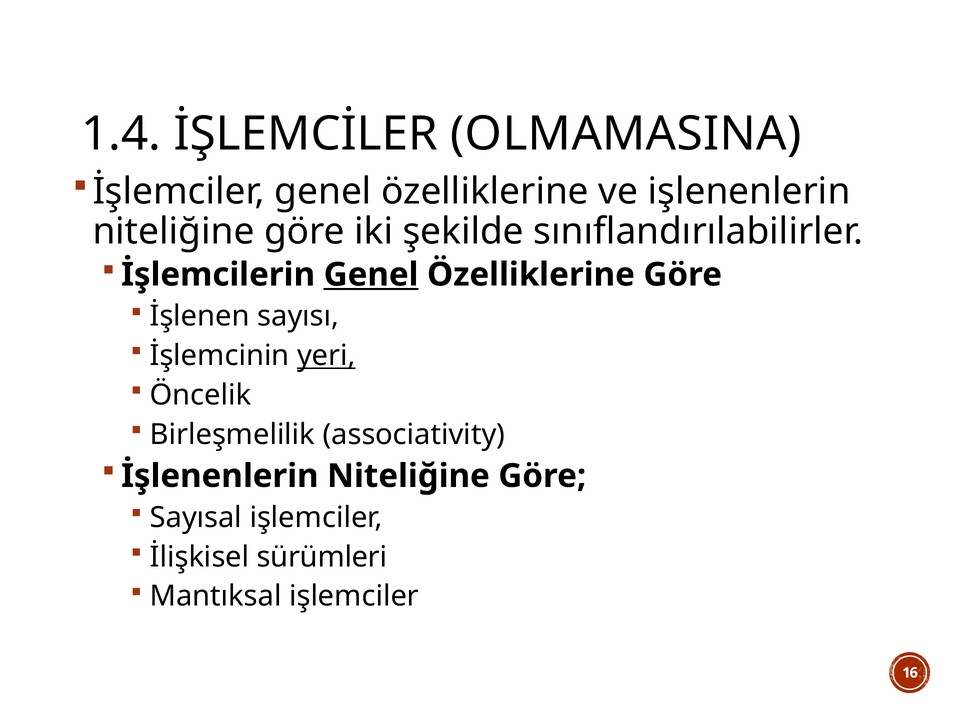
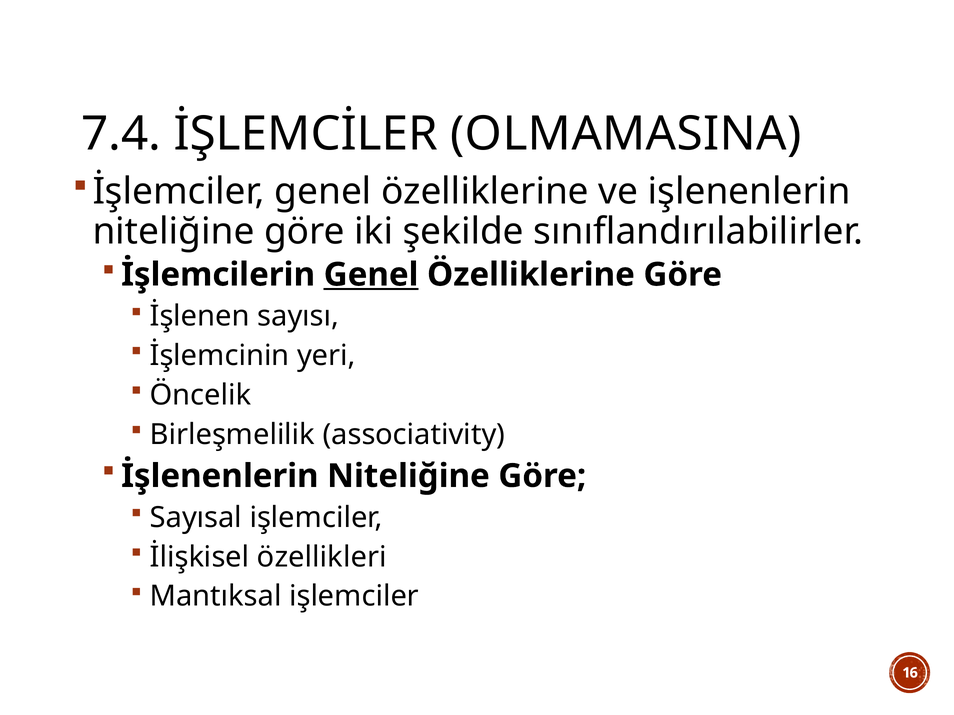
1.4: 1.4 -> 7.4
yeri underline: present -> none
sürümleri: sürümleri -> özellikleri
